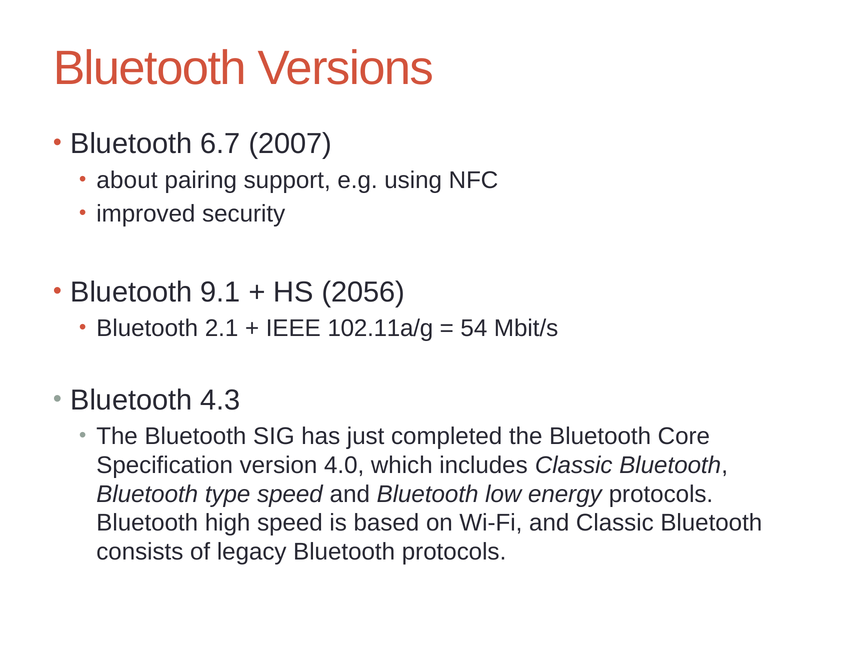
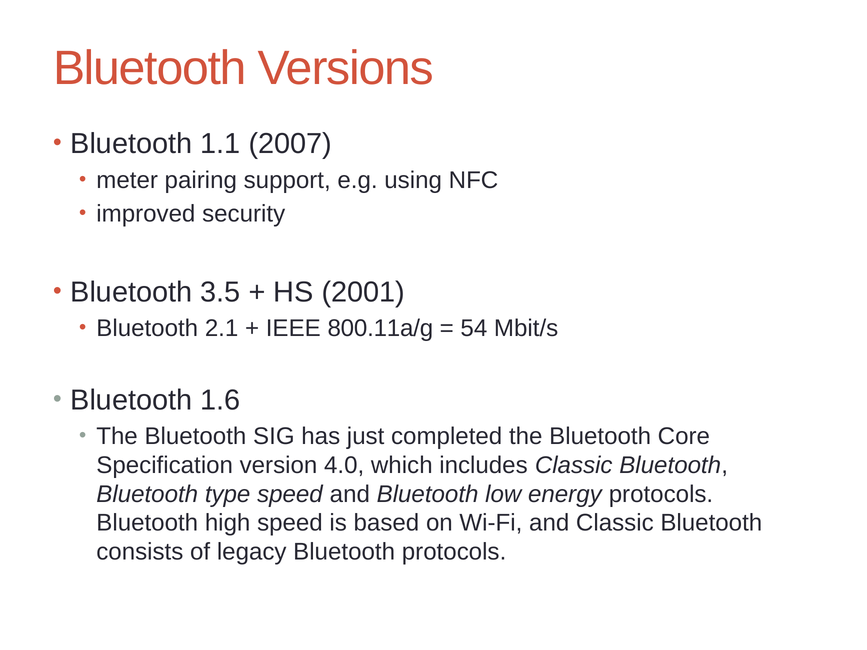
6.7: 6.7 -> 1.1
about: about -> meter
9.1: 9.1 -> 3.5
2056: 2056 -> 2001
102.11a/g: 102.11a/g -> 800.11a/g
4.3: 4.3 -> 1.6
